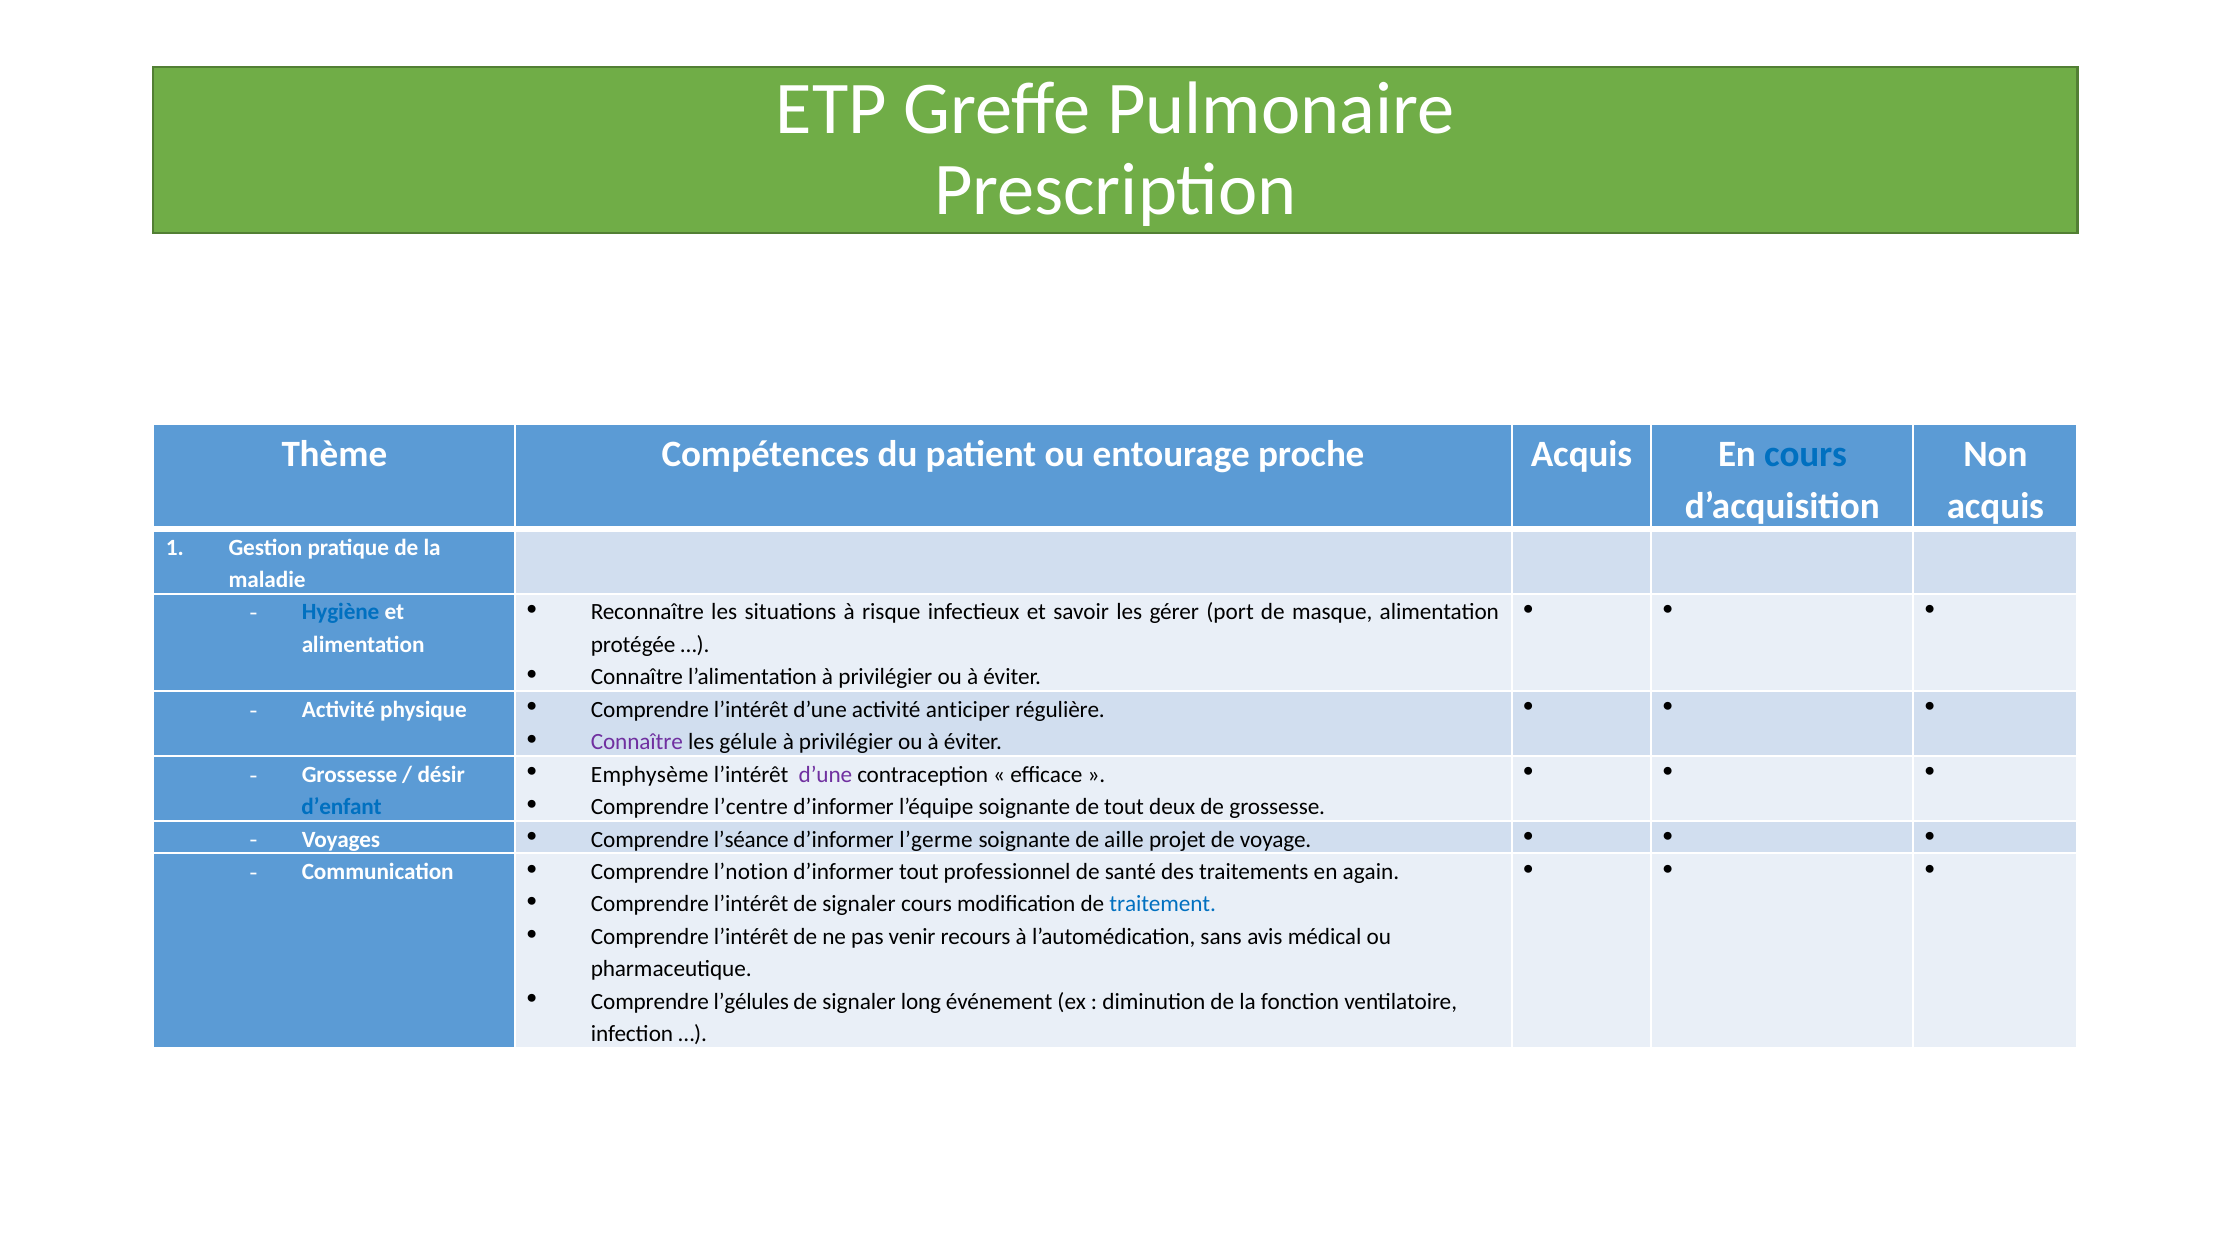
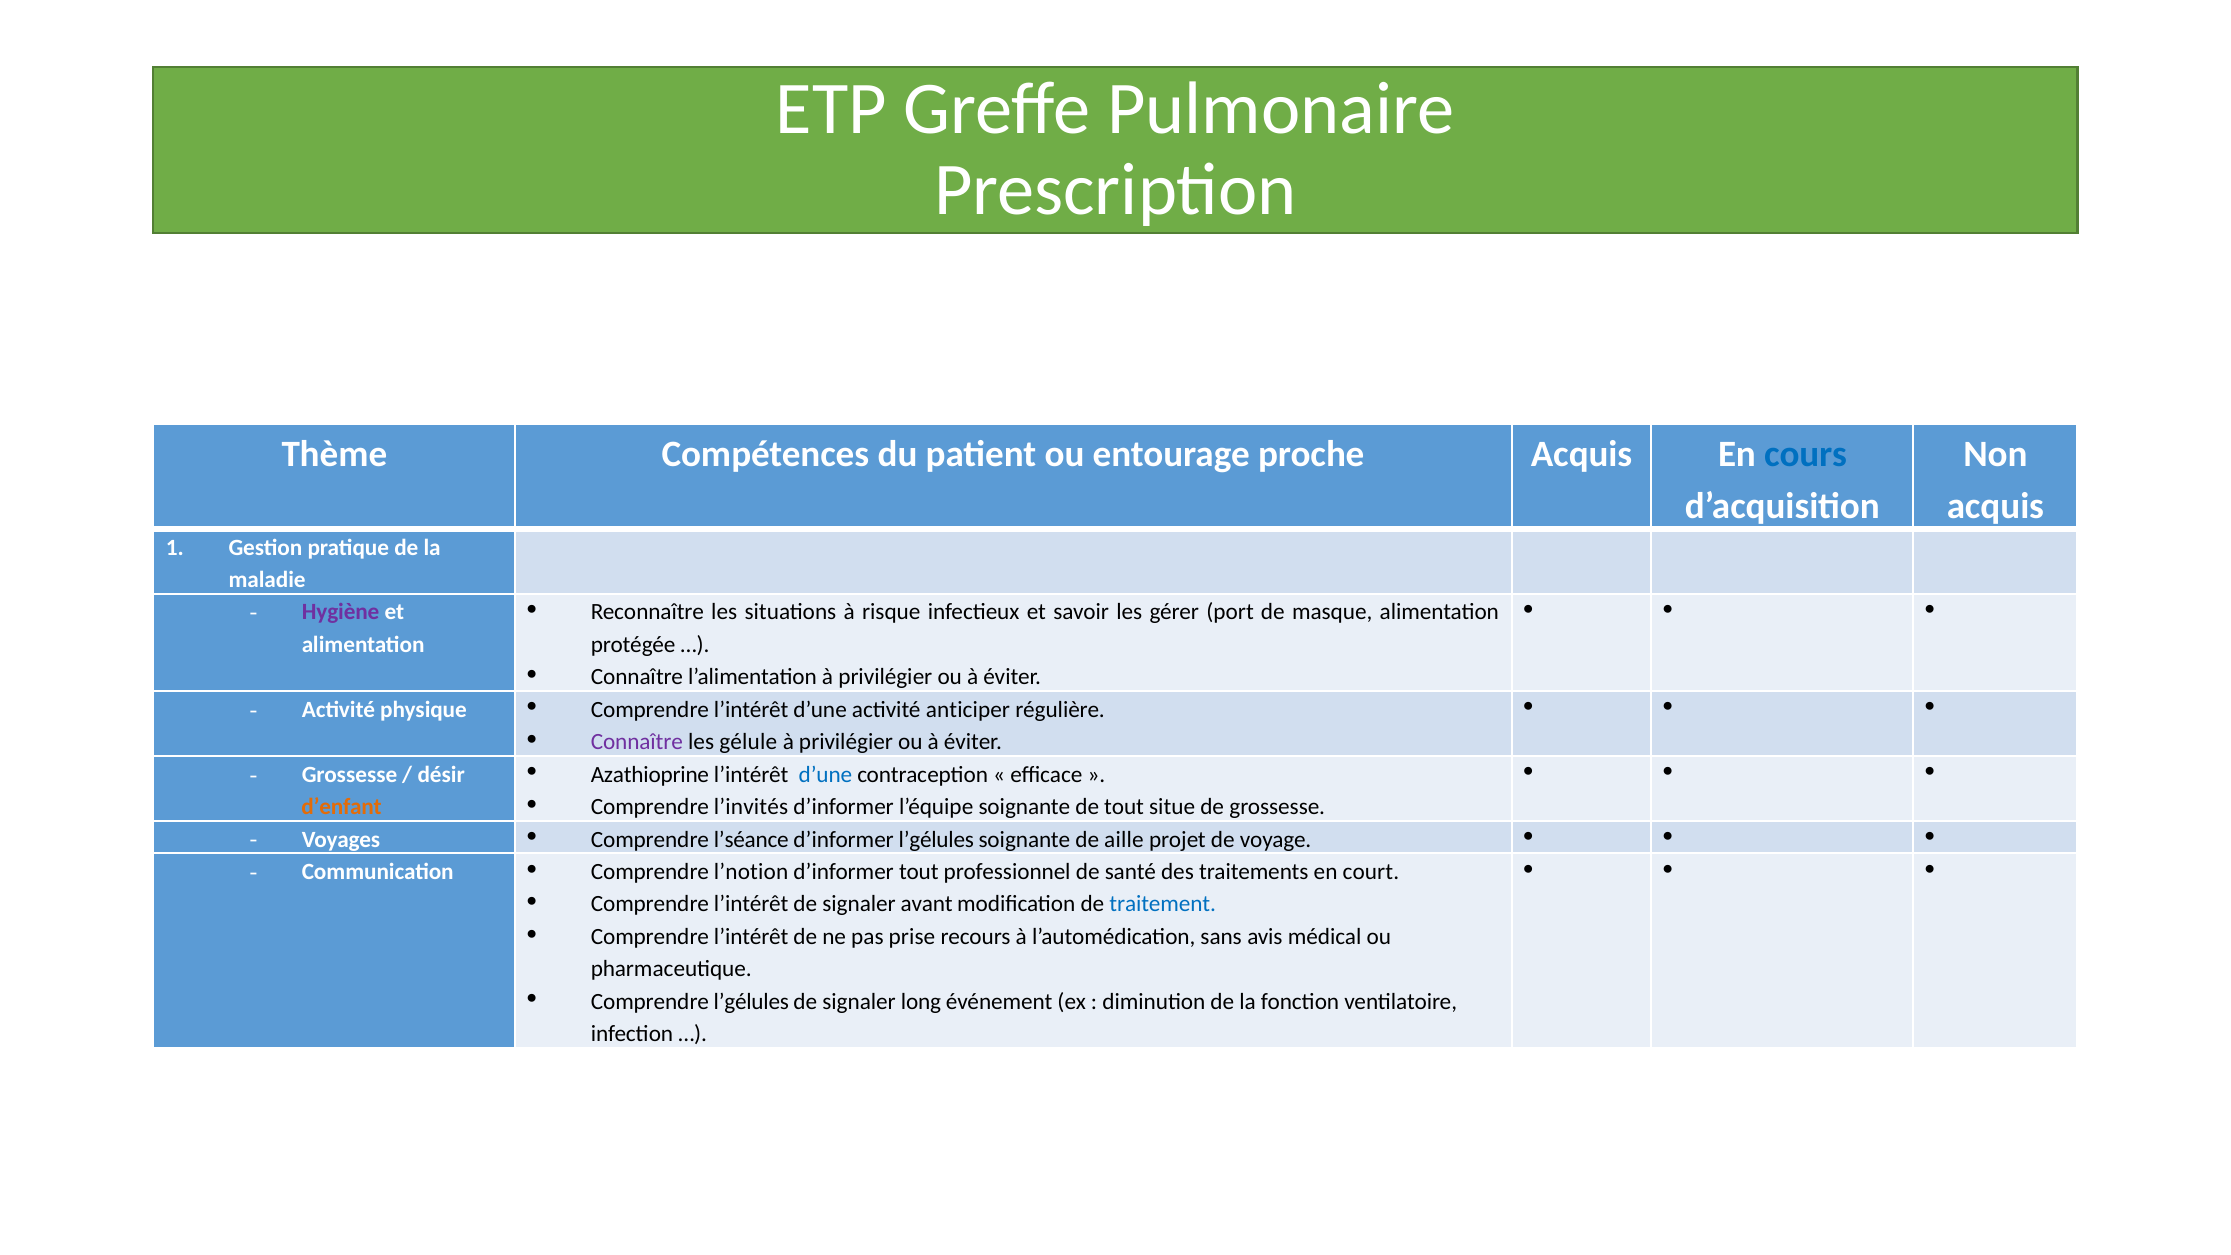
Hygiène colour: blue -> purple
Emphysème: Emphysème -> Azathioprine
d’une at (825, 774) colour: purple -> blue
l’centre: l’centre -> l’invités
deux: deux -> situe
d’enfant colour: blue -> orange
d’informer l’germe: l’germe -> l’gélules
again: again -> court
signaler cours: cours -> avant
venir: venir -> prise
